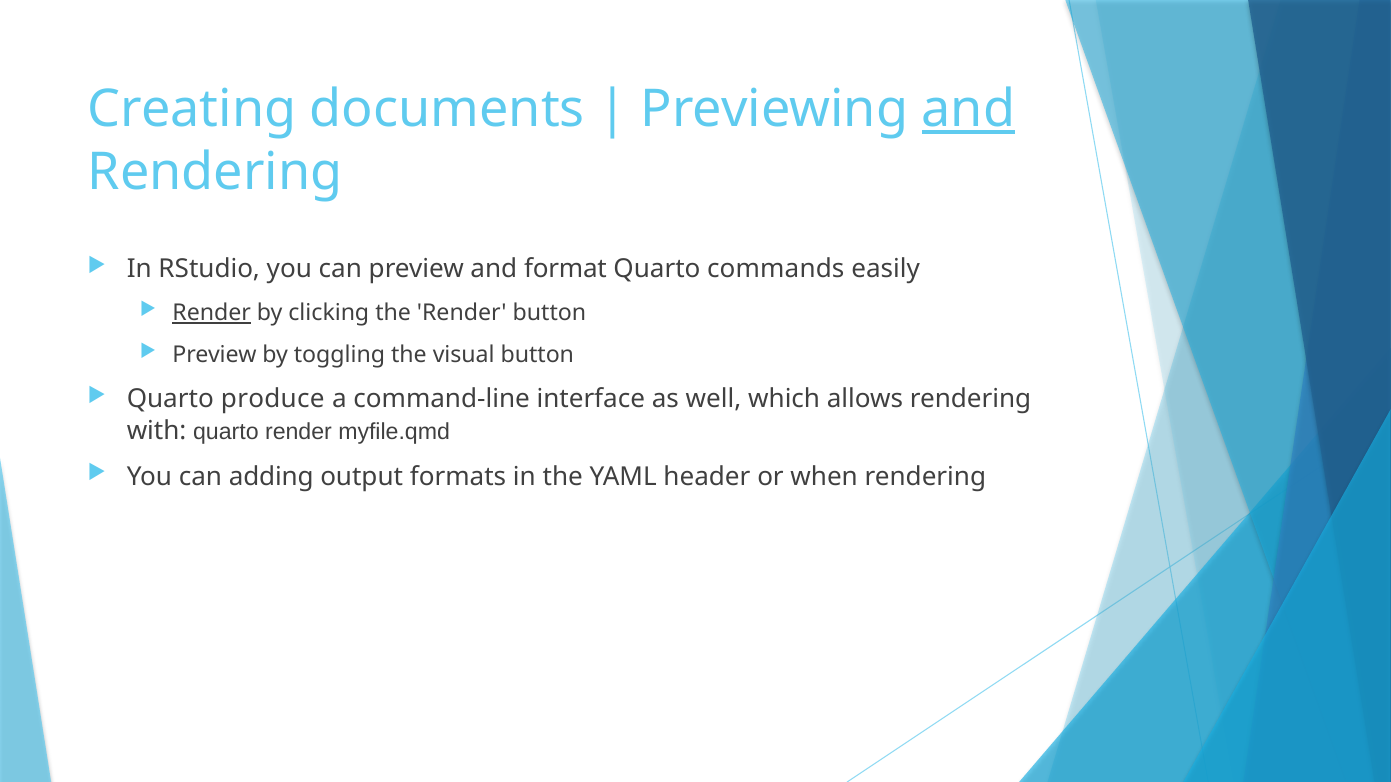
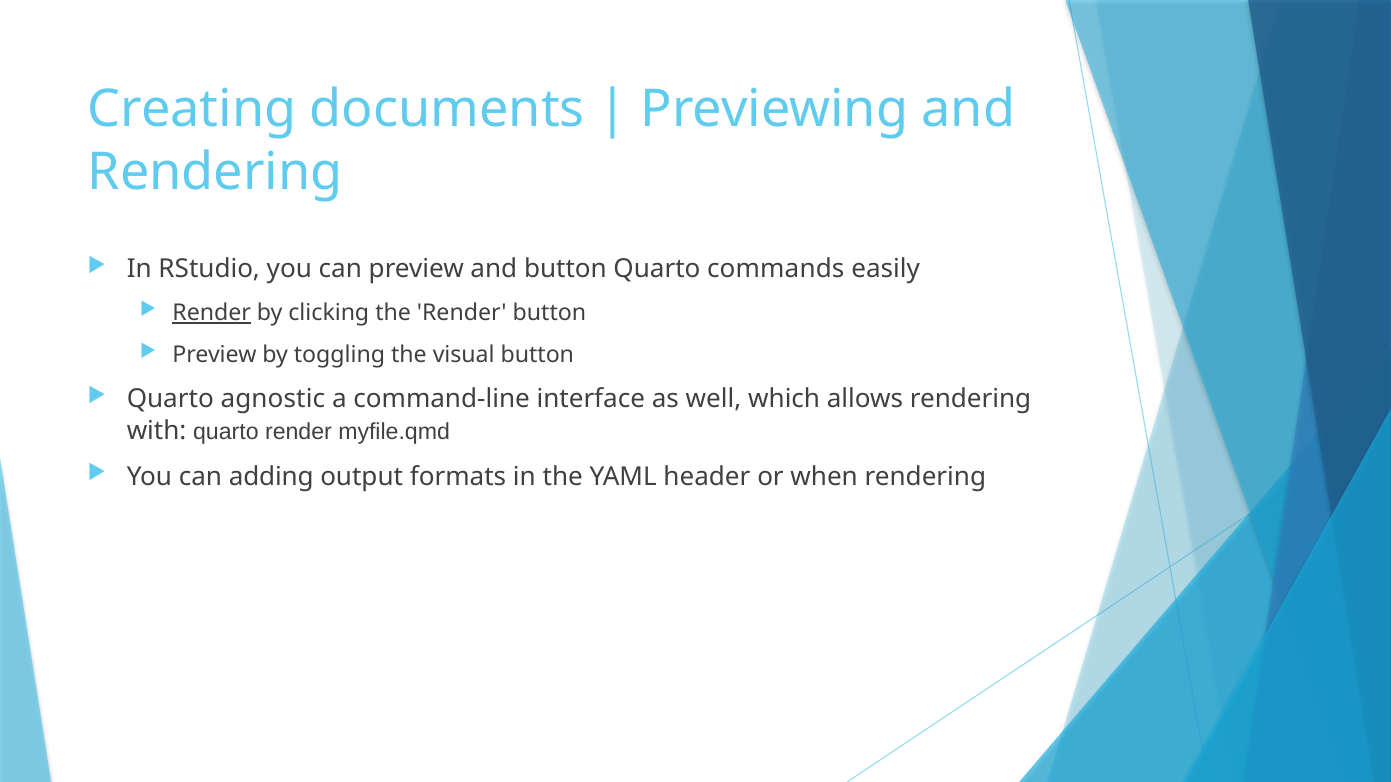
and at (969, 110) underline: present -> none
and format: format -> button
produce: produce -> agnostic
